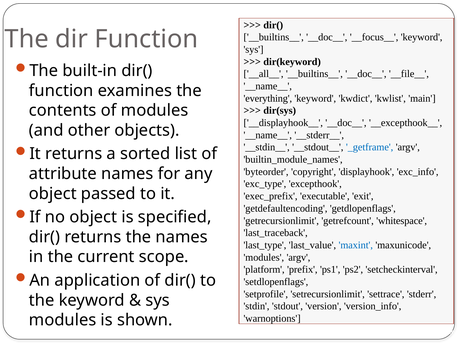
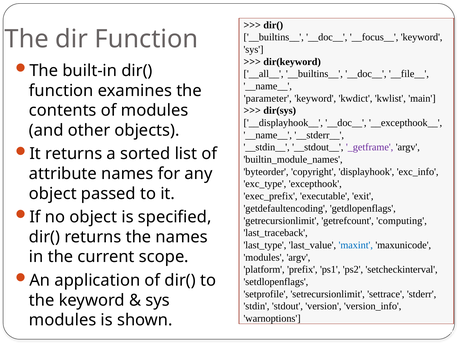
everything: everything -> parameter
_getframe colour: blue -> purple
whitespace: whitespace -> computing
